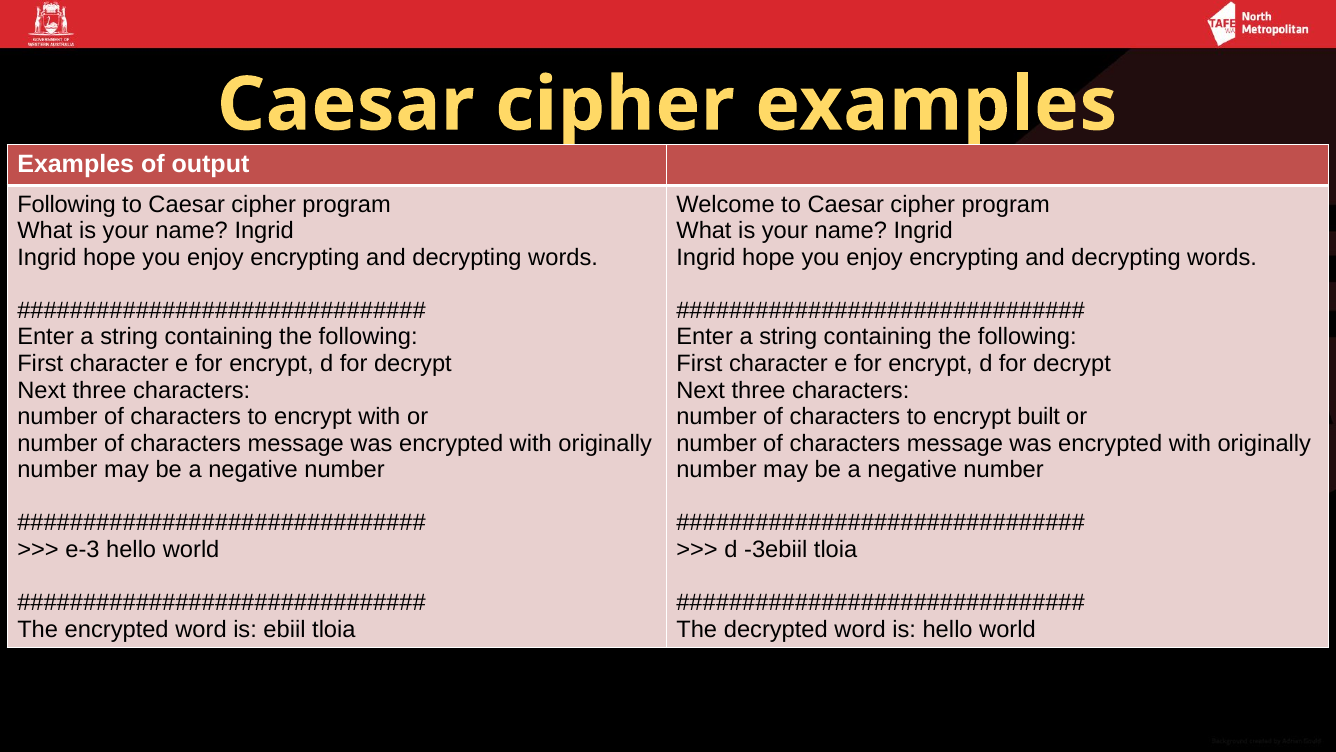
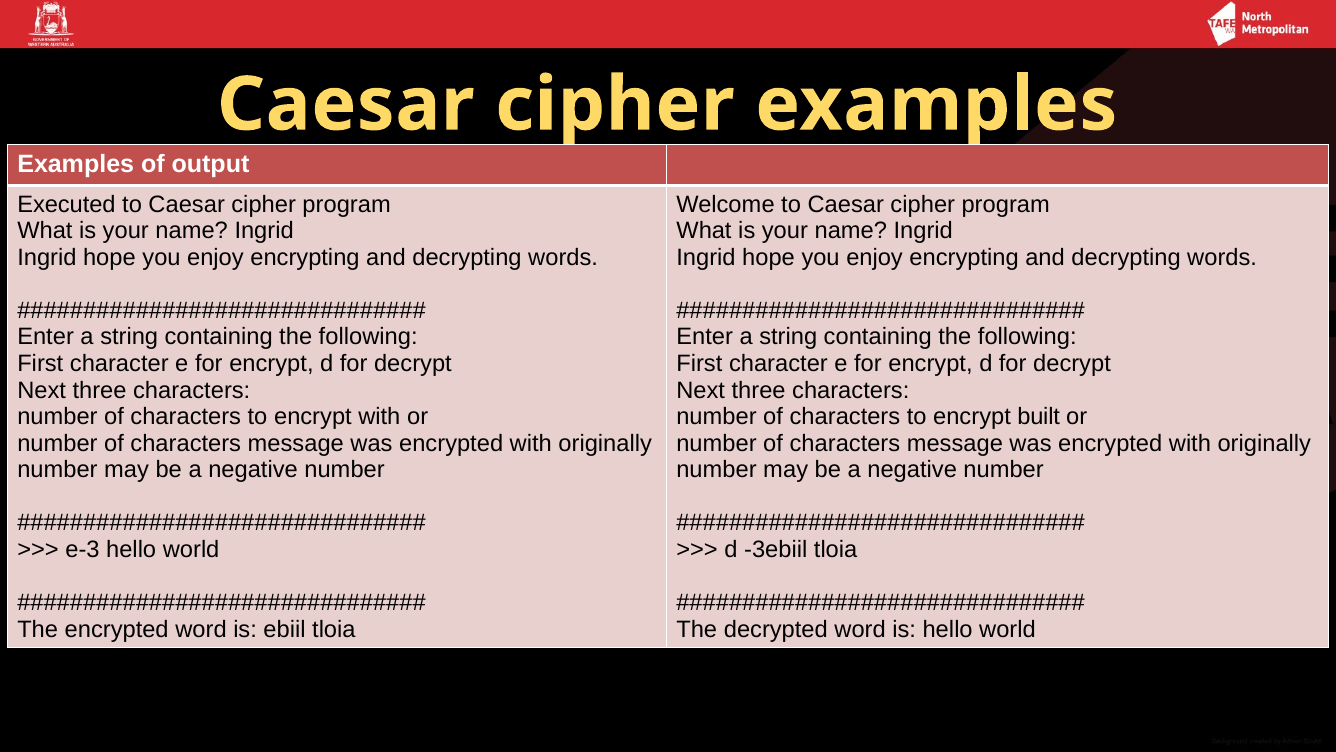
Following at (67, 204): Following -> Executed
